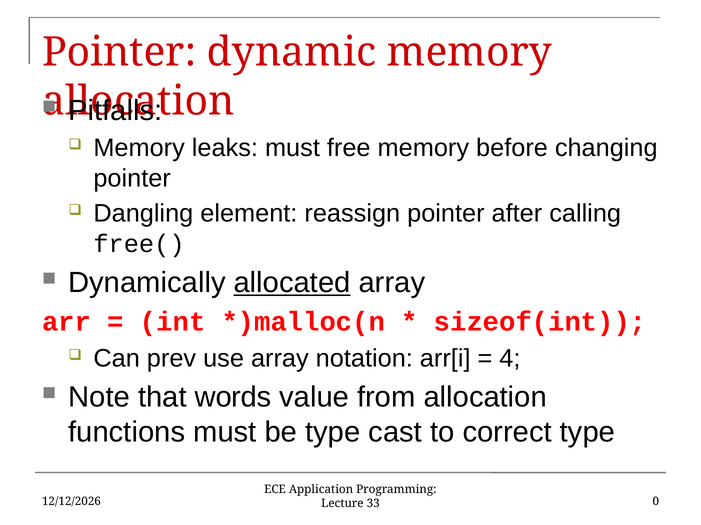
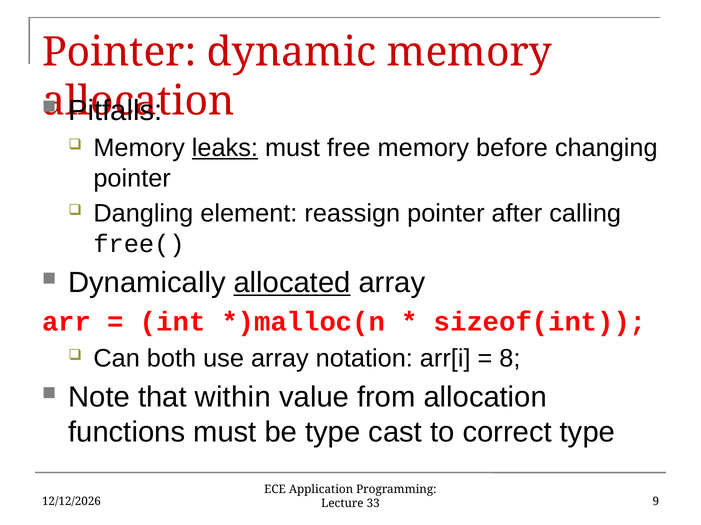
leaks underline: none -> present
prev: prev -> both
4: 4 -> 8
words: words -> within
0: 0 -> 9
